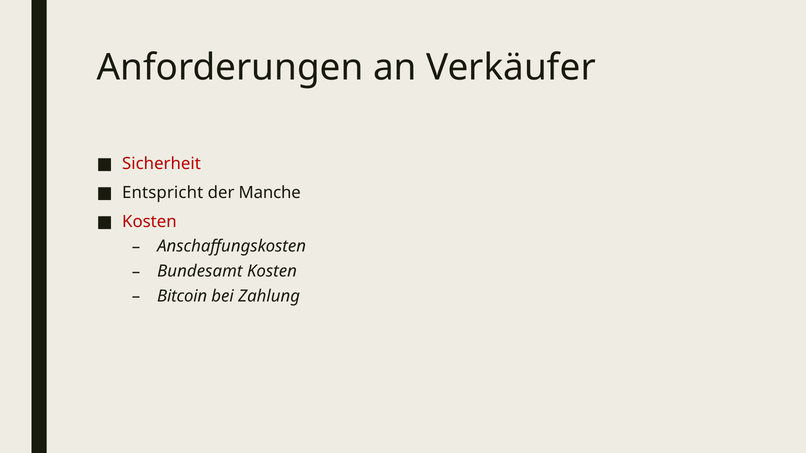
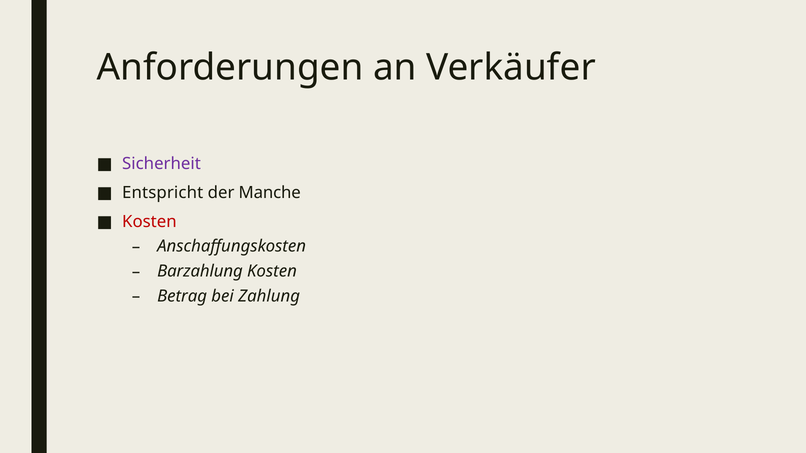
Sicherheit colour: red -> purple
Bundesamt: Bundesamt -> Barzahlung
Bitcoin: Bitcoin -> Betrag
